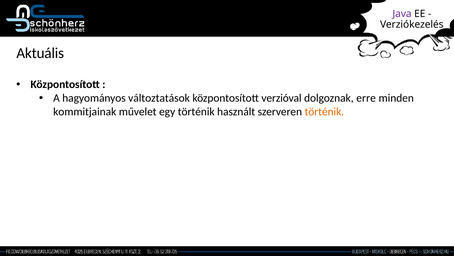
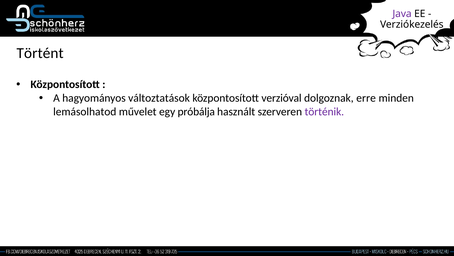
Aktuális: Aktuális -> Történt
kommitjainak: kommitjainak -> lemásolhatod
egy történik: történik -> próbálja
történik at (324, 112) colour: orange -> purple
